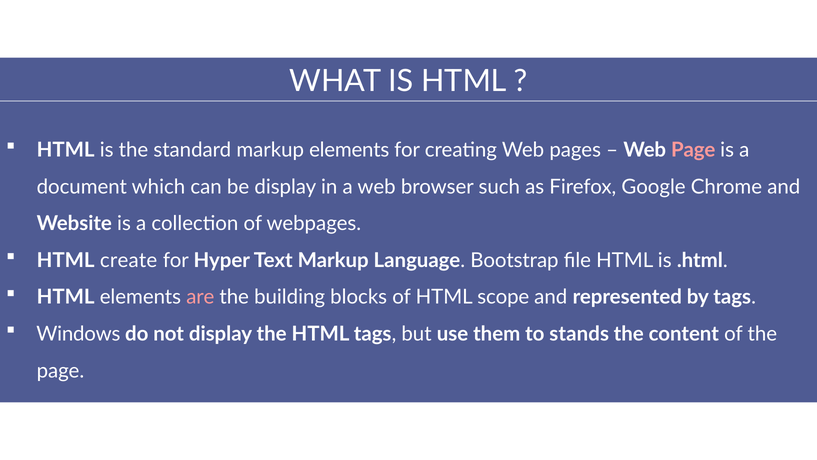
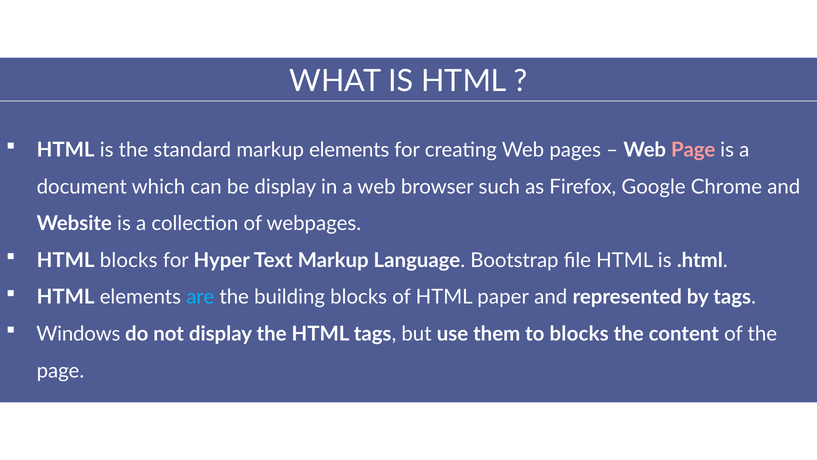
HTML create: create -> blocks
are colour: pink -> light blue
scope: scope -> paper
to stands: stands -> blocks
